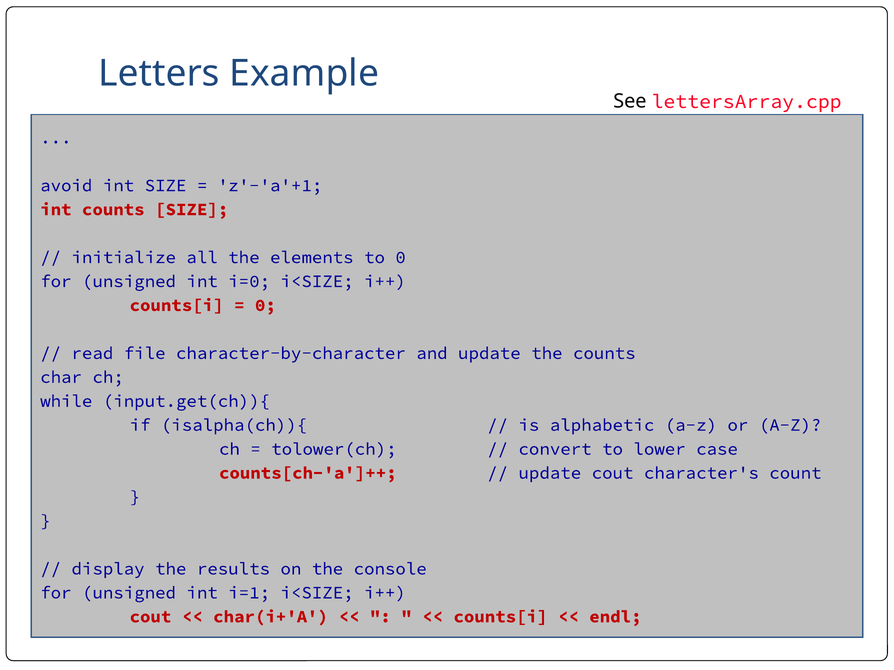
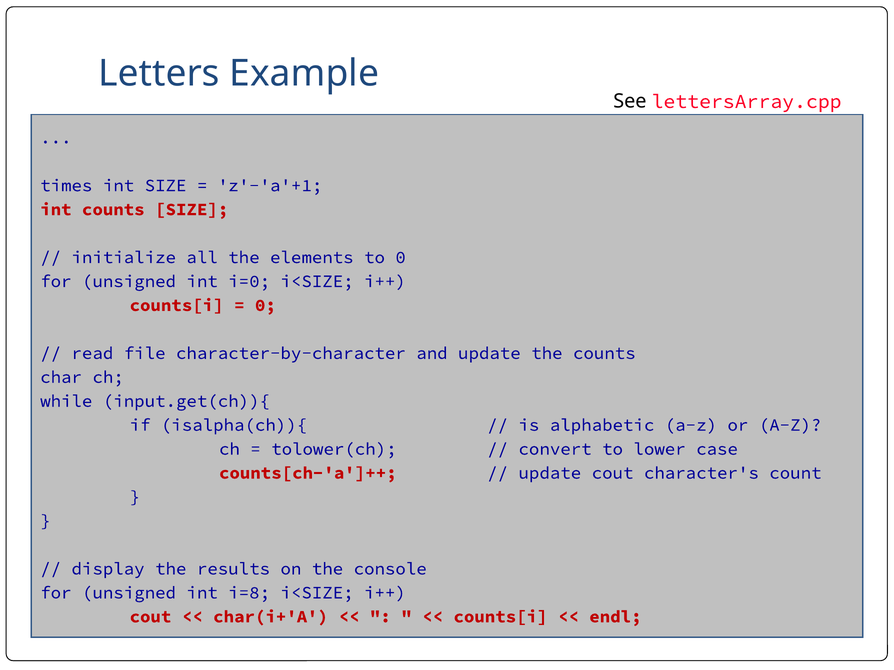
avoid: avoid -> times
i=1: i=1 -> i=8
